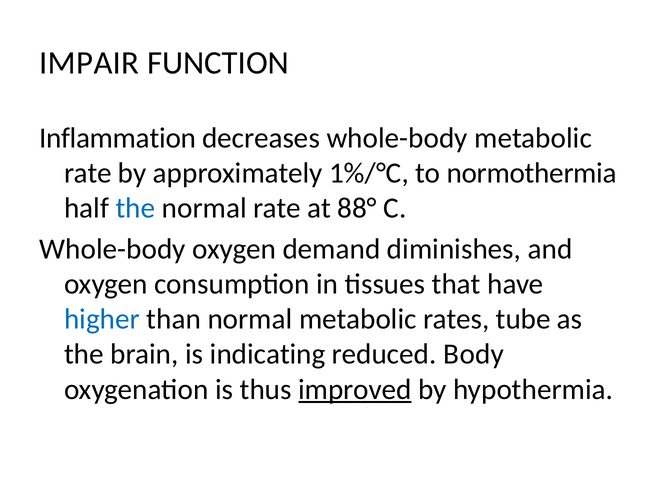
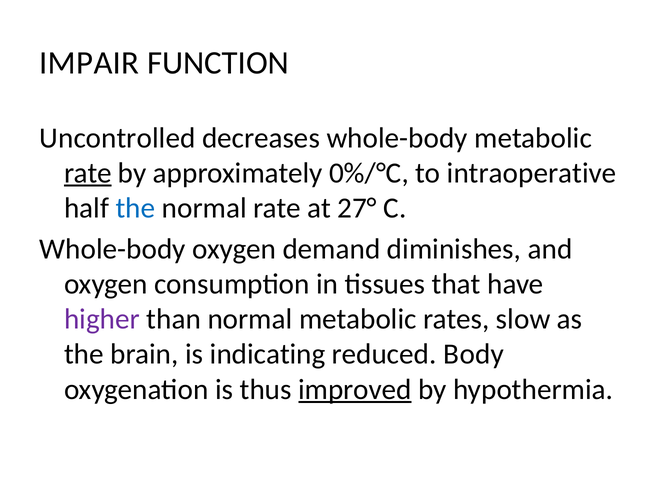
Inflammation: Inflammation -> Uncontrolled
rate at (88, 173) underline: none -> present
1%/°C: 1%/°C -> 0%/°C
normothermia: normothermia -> intraoperative
88°: 88° -> 27°
higher colour: blue -> purple
tube: tube -> slow
